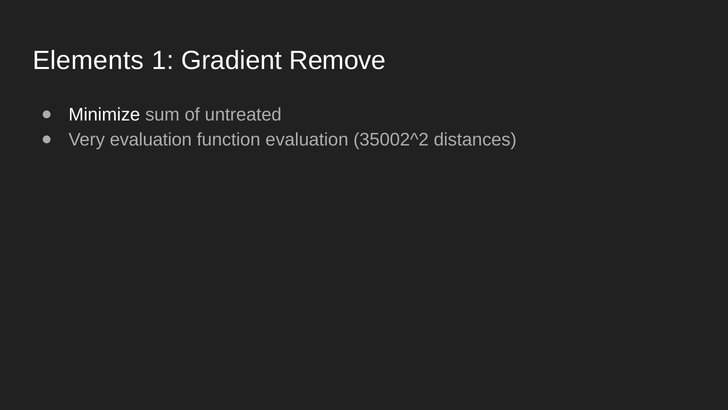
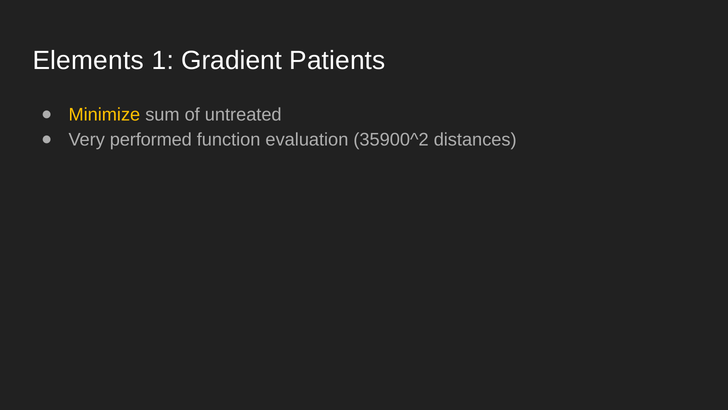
Remove: Remove -> Patients
Minimize colour: white -> yellow
Very evaluation: evaluation -> performed
35002^2: 35002^2 -> 35900^2
